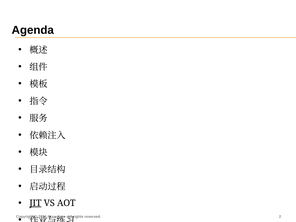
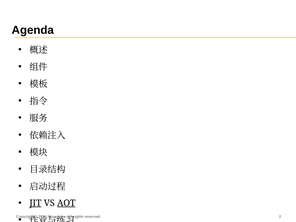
AOT underline: none -> present
